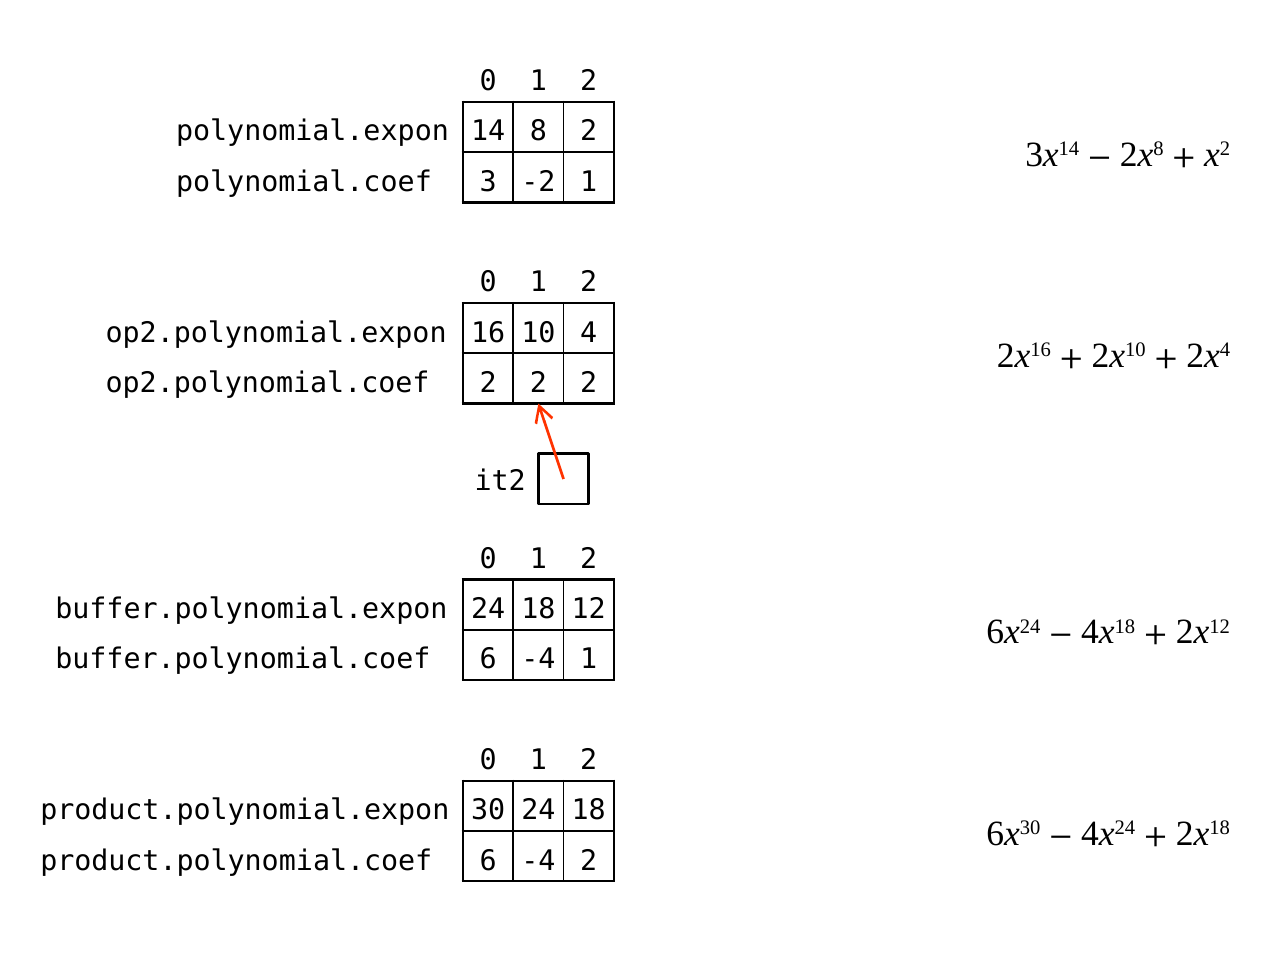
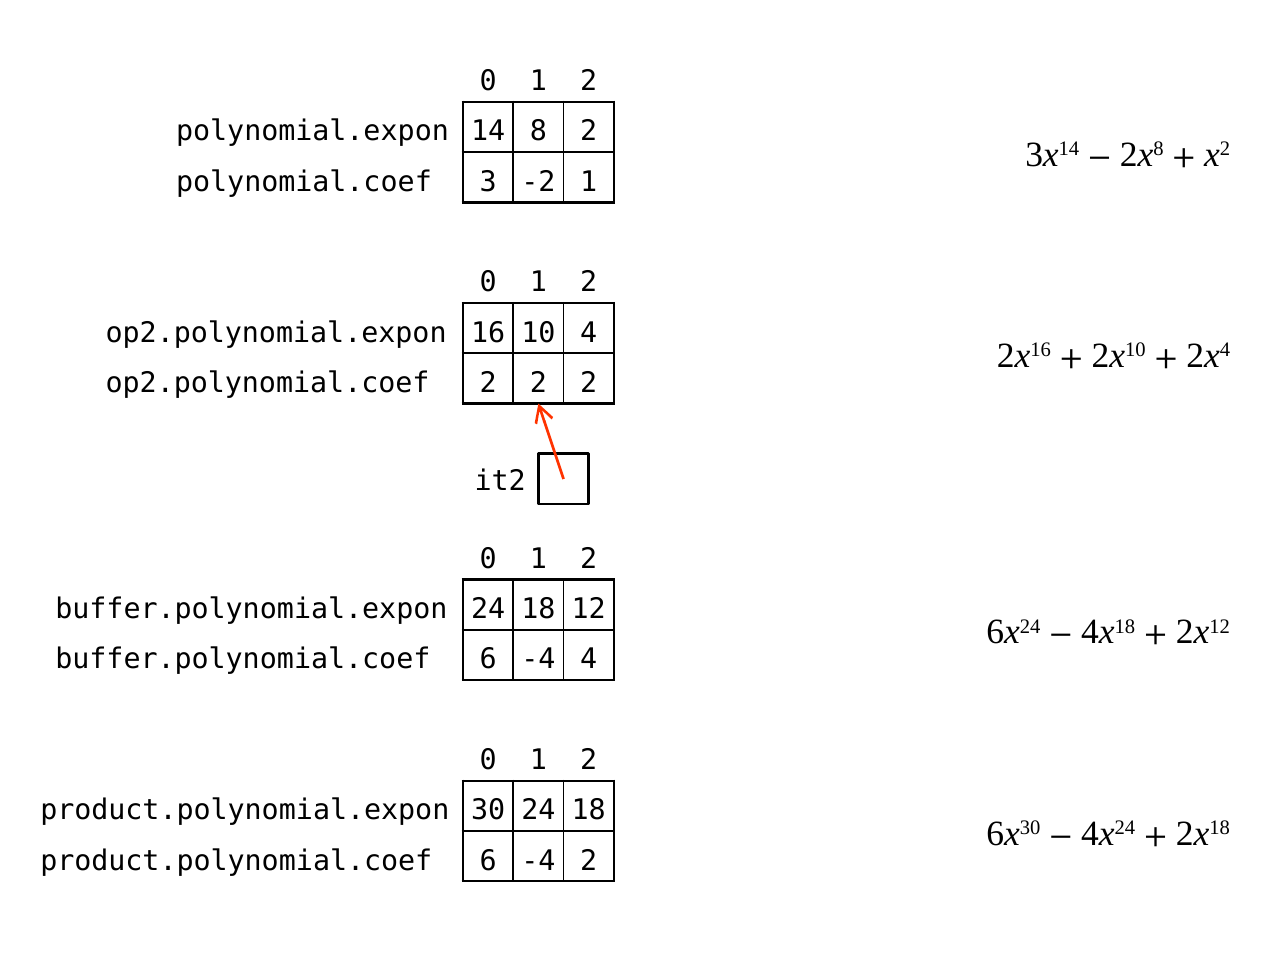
-4 1: 1 -> 4
